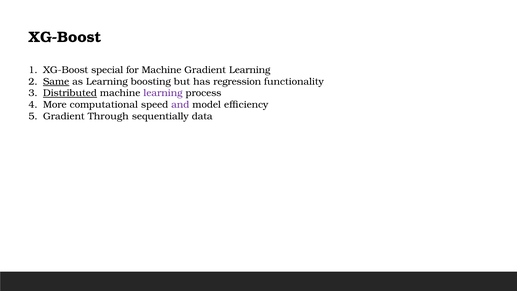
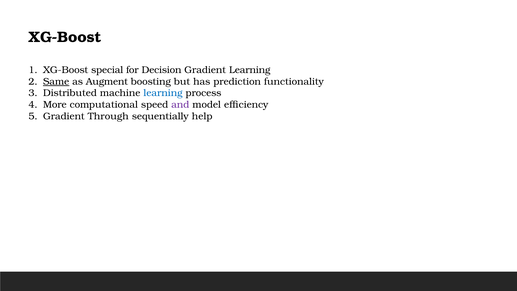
for Machine: Machine -> Decision
as Learning: Learning -> Augment
regression: regression -> prediction
Distributed underline: present -> none
learning at (163, 93) colour: purple -> blue
data: data -> help
